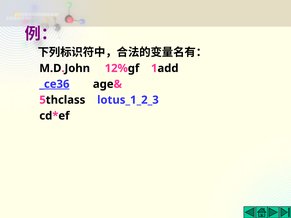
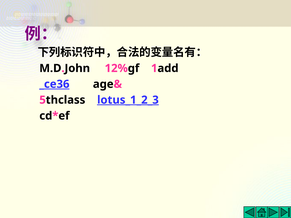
lotus_1_2_3 underline: none -> present
